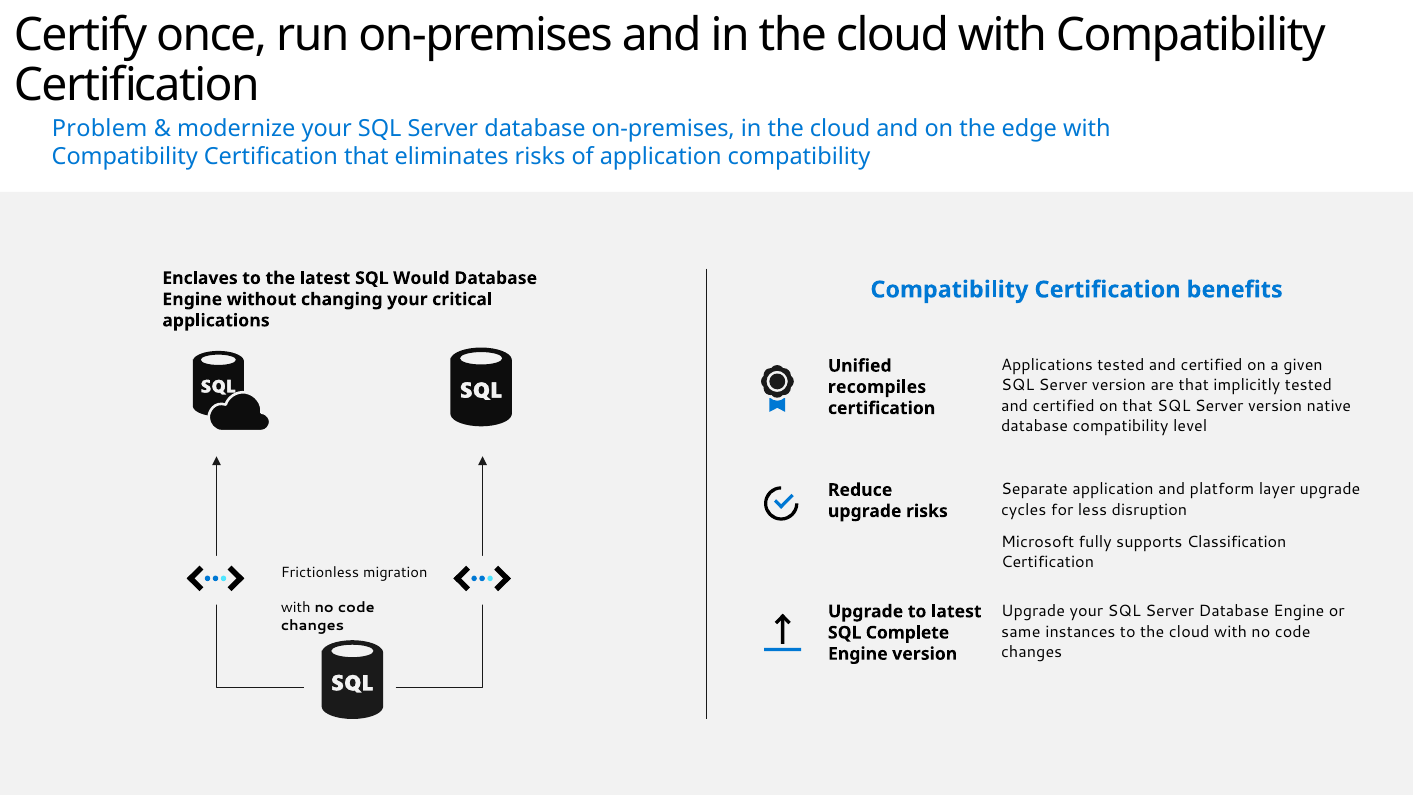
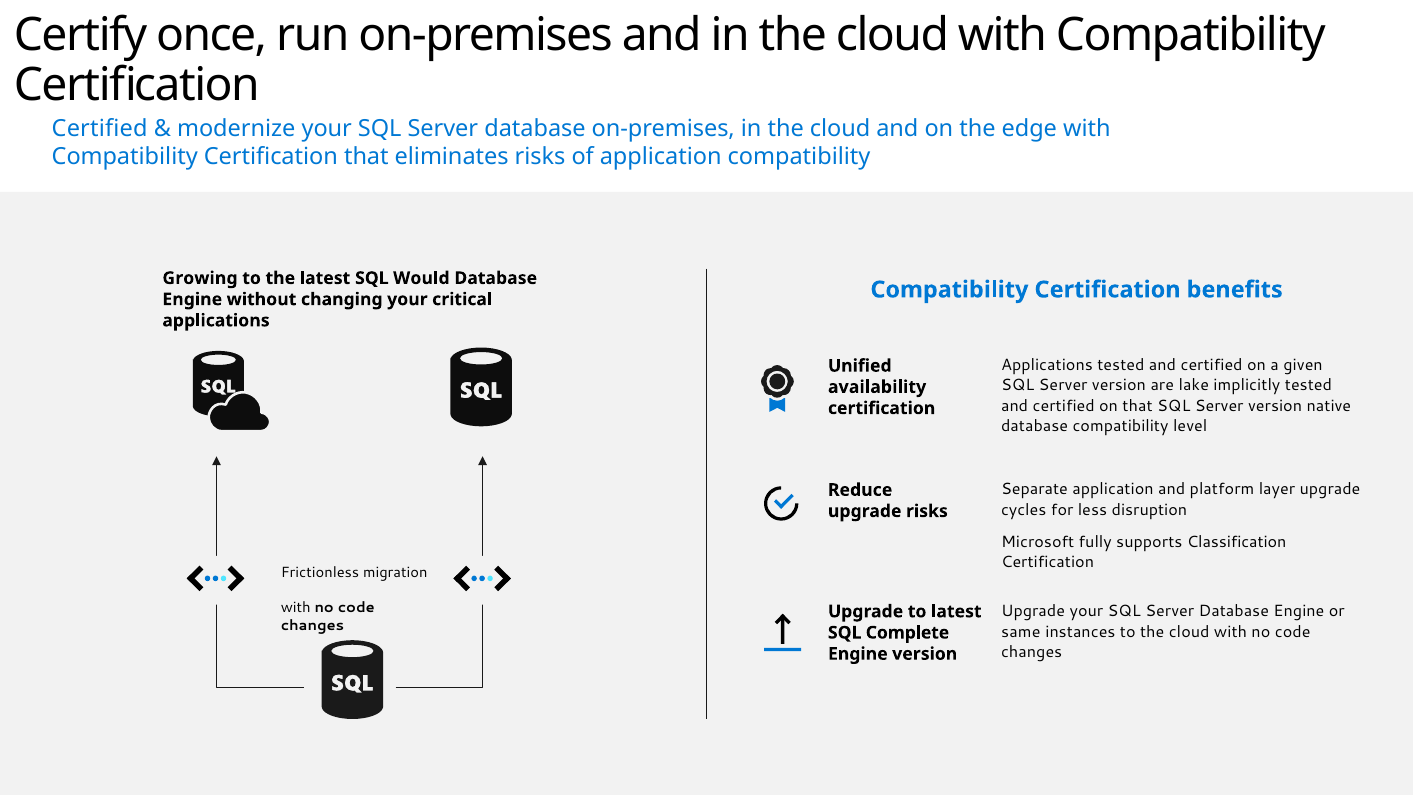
Problem at (100, 128): Problem -> Certified
Enclaves: Enclaves -> Growing
are that: that -> lake
recompiles: recompiles -> availability
